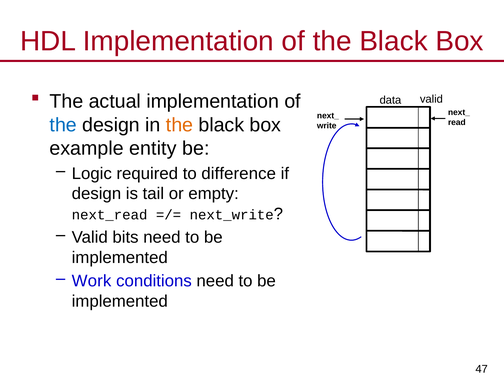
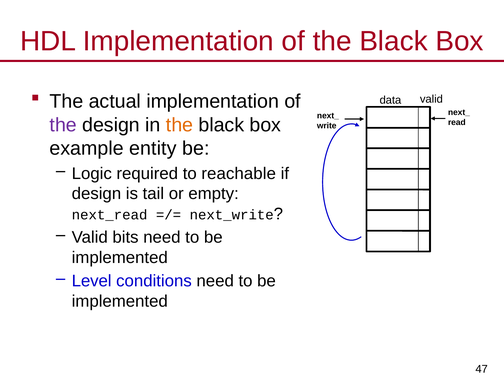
the at (63, 125) colour: blue -> purple
difference: difference -> reachable
Work: Work -> Level
